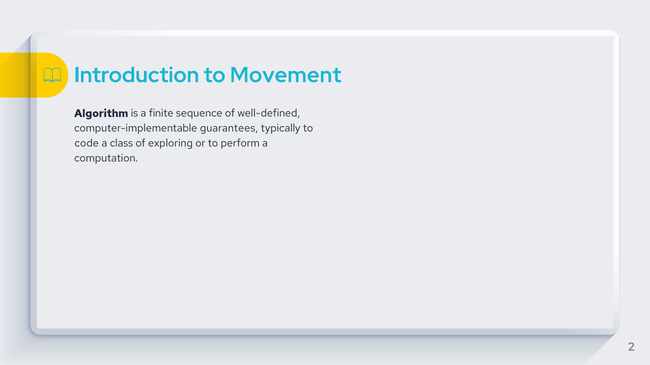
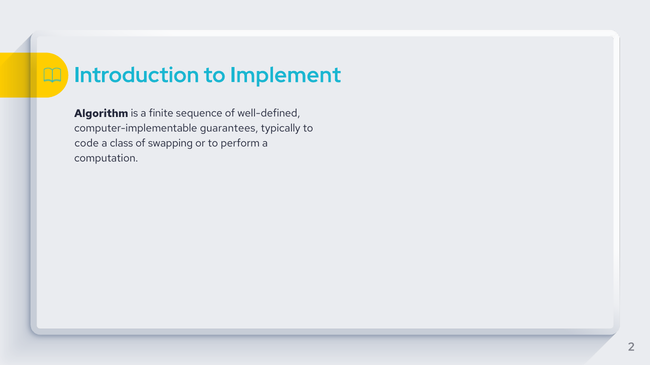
Movement: Movement -> Implement
exploring: exploring -> swapping
